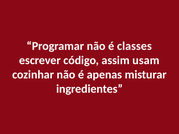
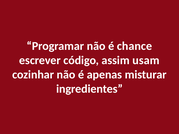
classes: classes -> chance
